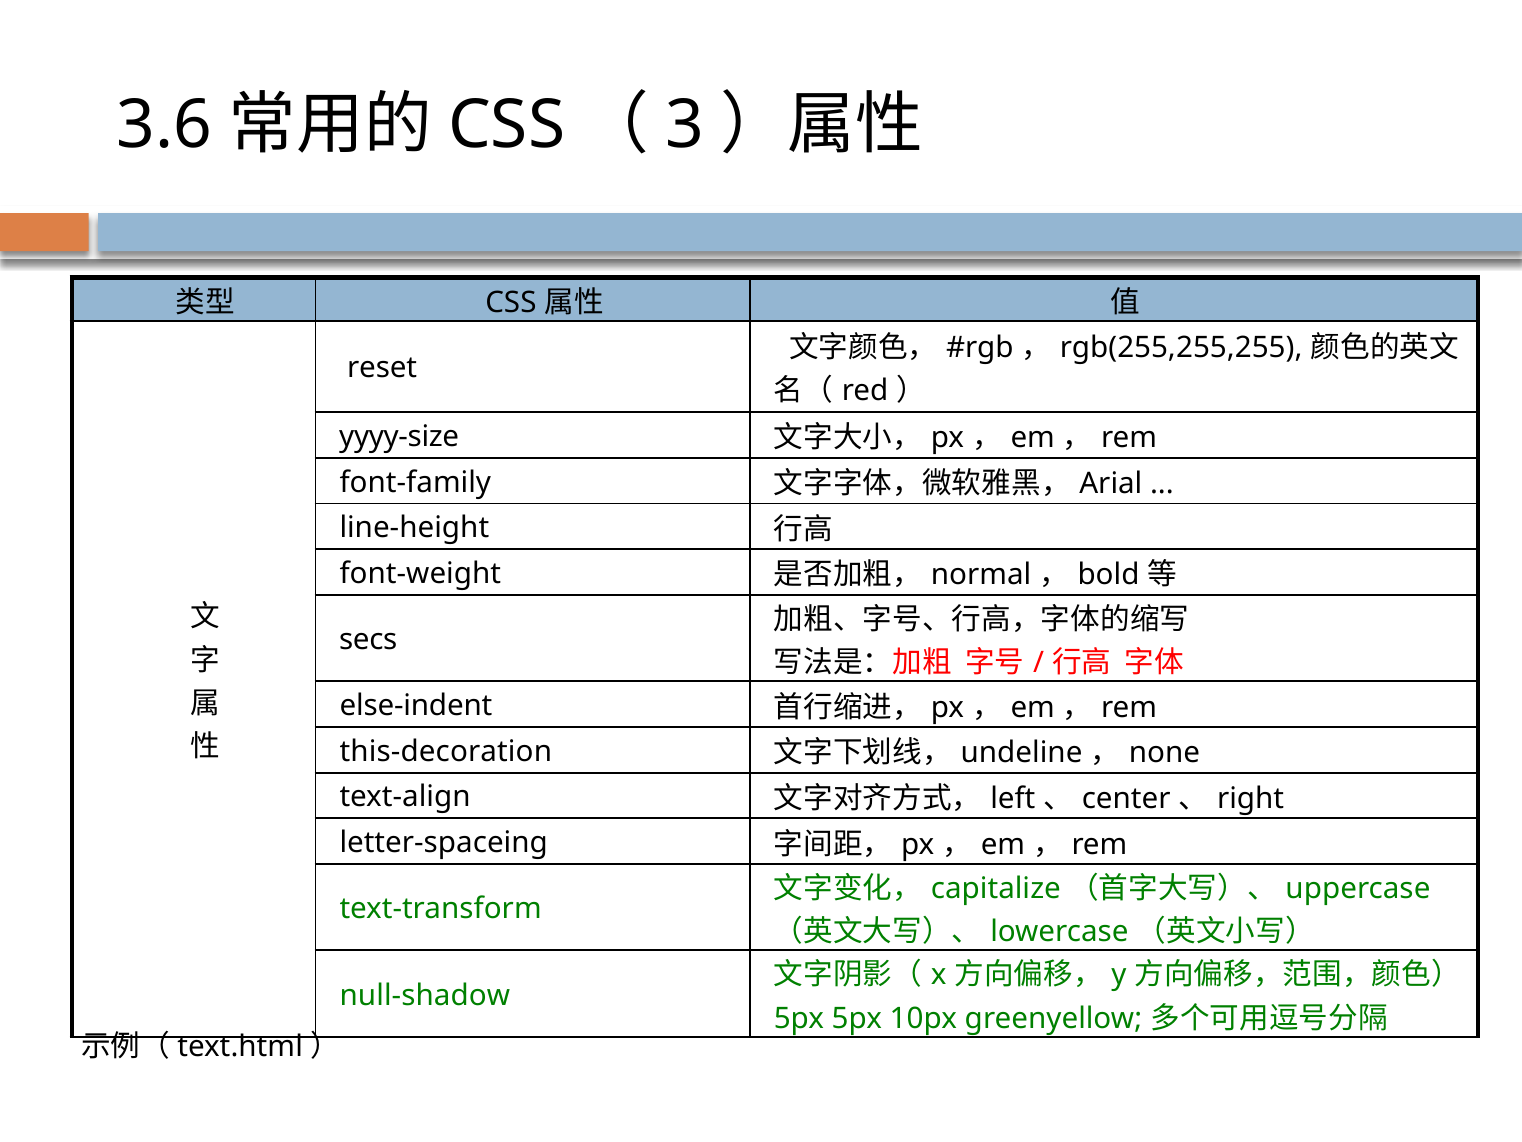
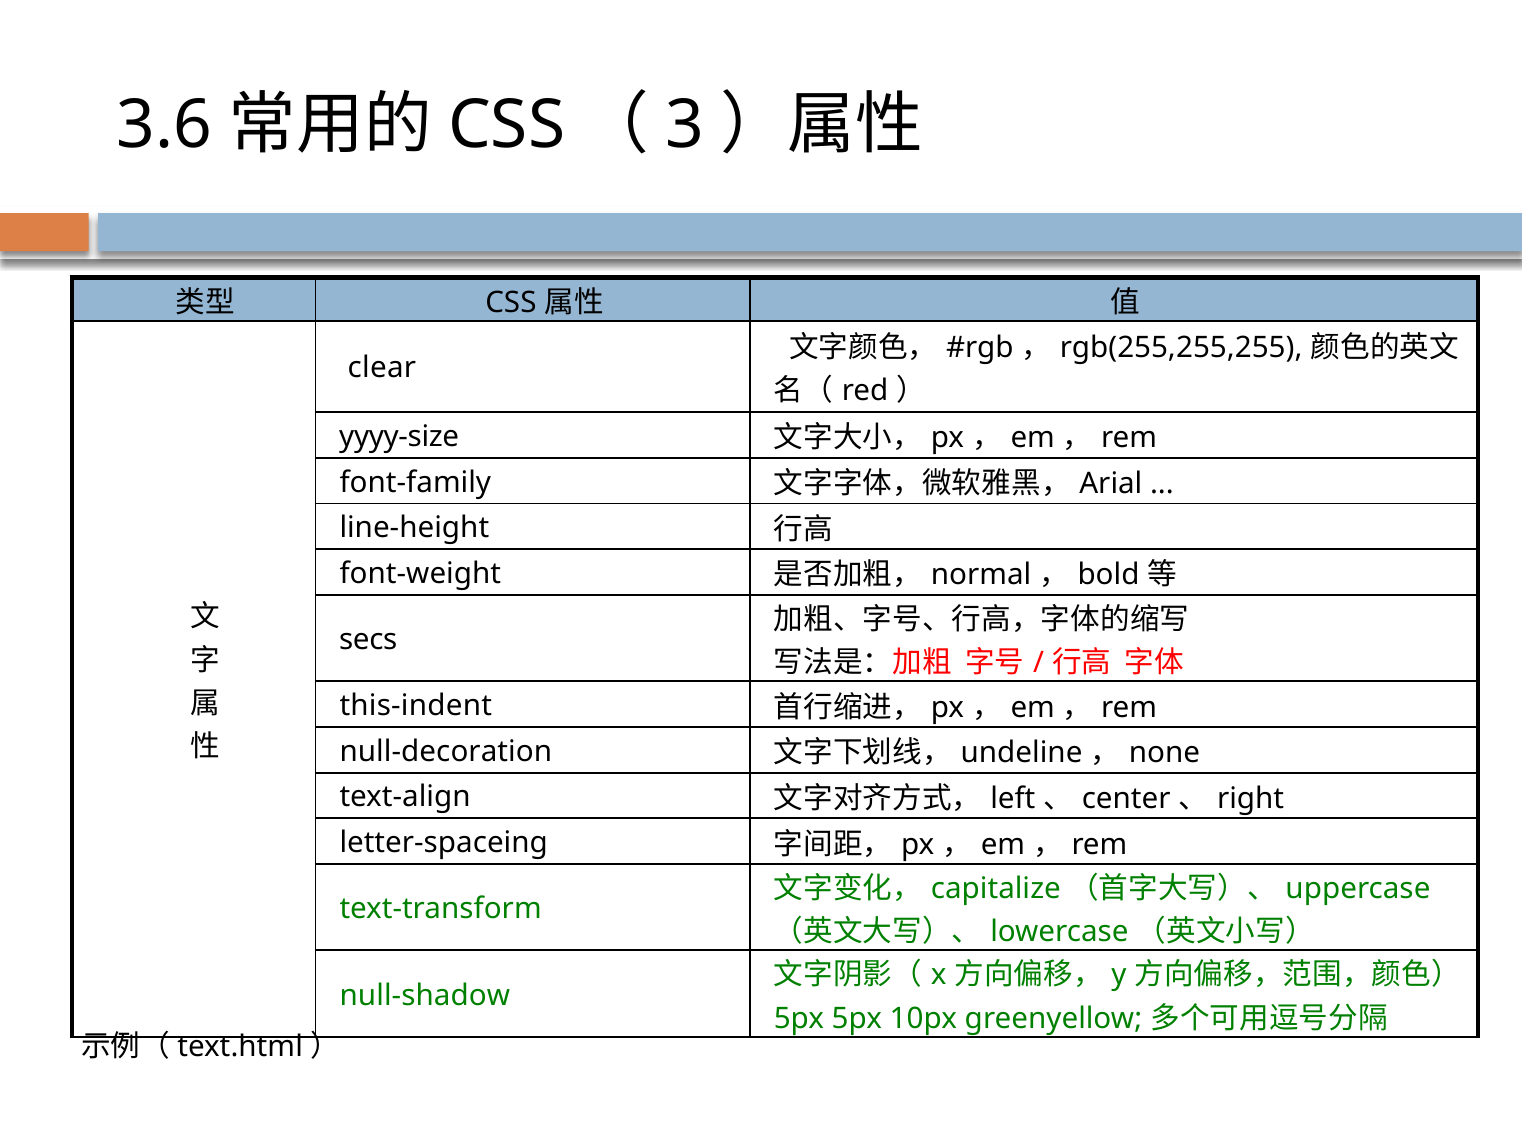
reset: reset -> clear
else-indent: else-indent -> this-indent
this-decoration: this-decoration -> null-decoration
